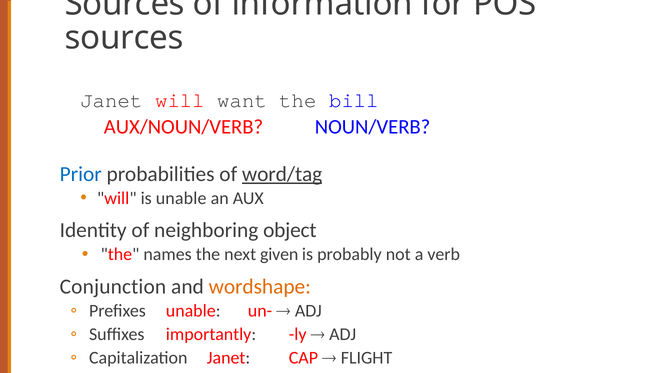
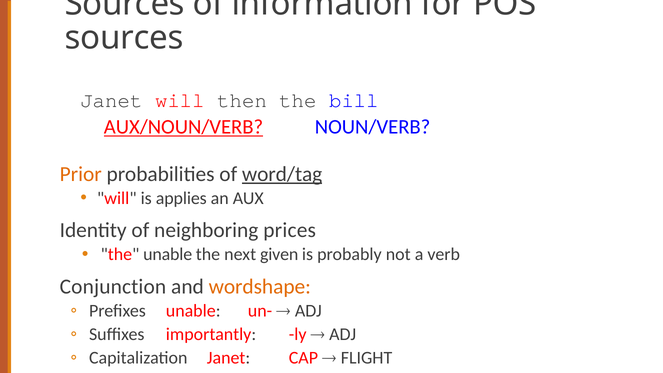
want: want -> then
AUX/NOUN/VERB underline: none -> present
Prior colour: blue -> orange
is unable: unable -> applies
object: object -> prices
the names: names -> unable
